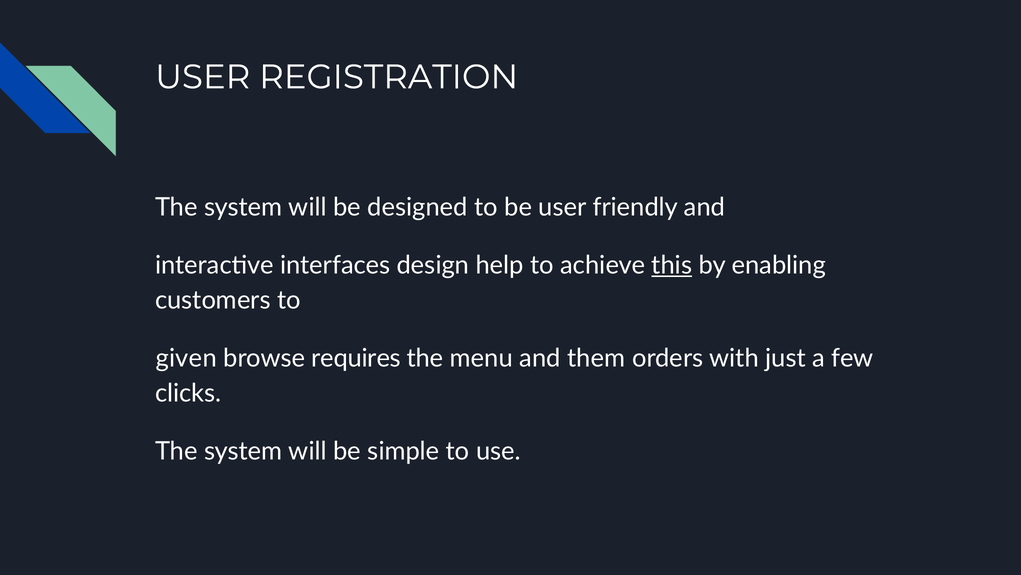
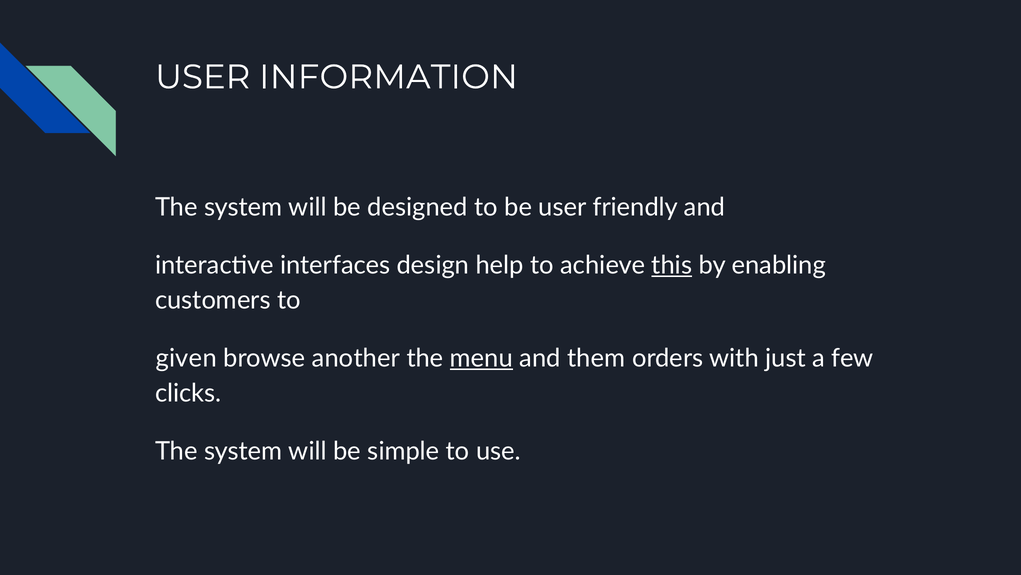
REGISTRATION: REGISTRATION -> INFORMATION
requires: requires -> another
menu underline: none -> present
